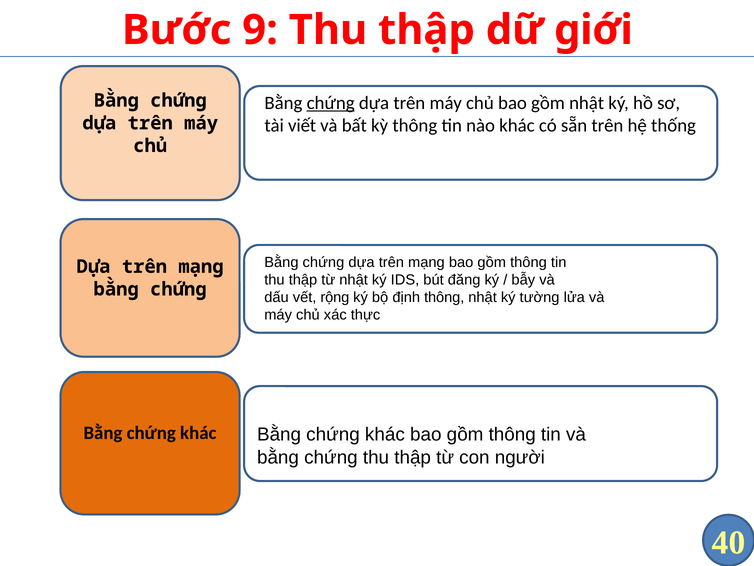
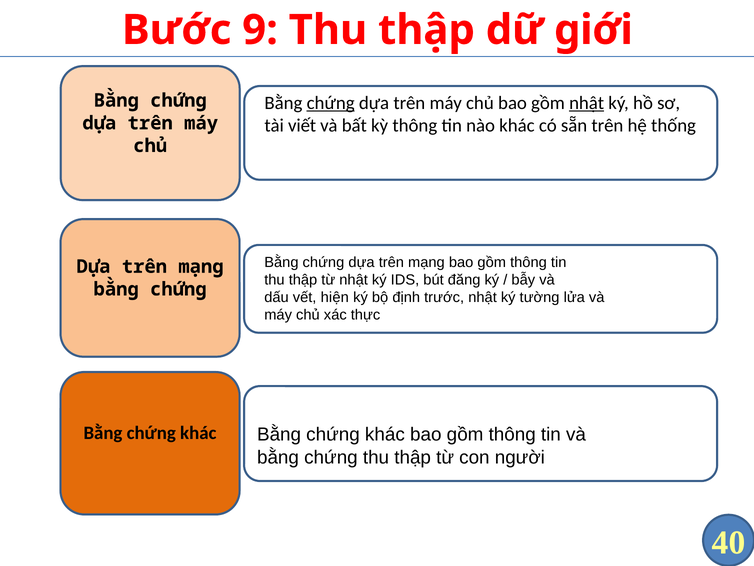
nhật at (587, 103) underline: none -> present
rộng: rộng -> hiện
định thông: thông -> trước
